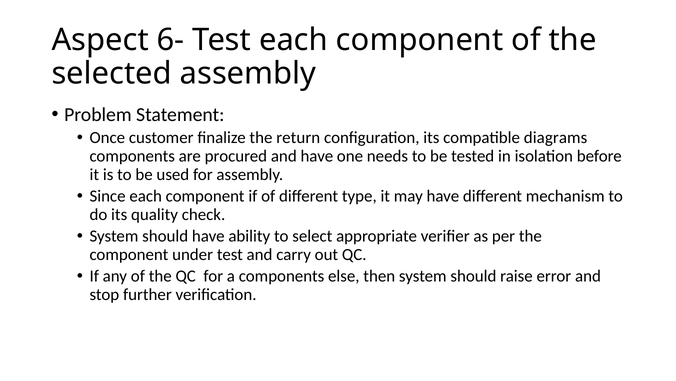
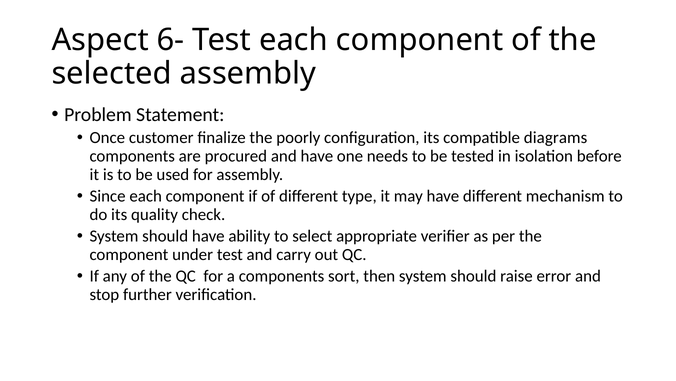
return: return -> poorly
else: else -> sort
